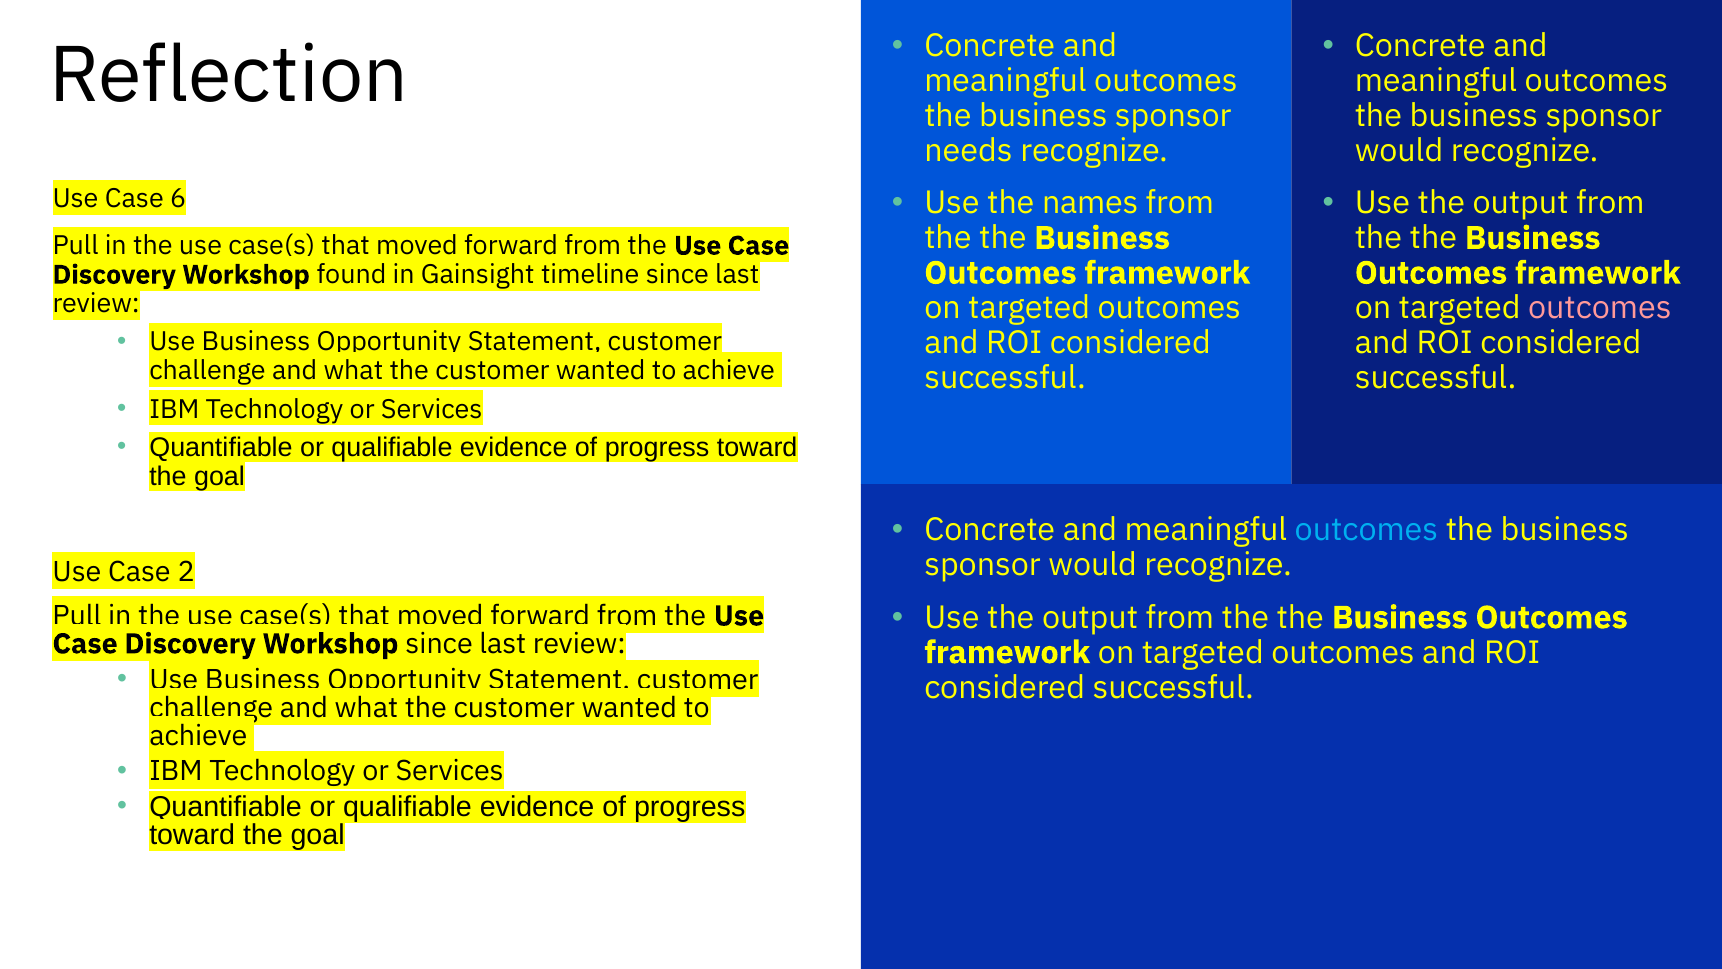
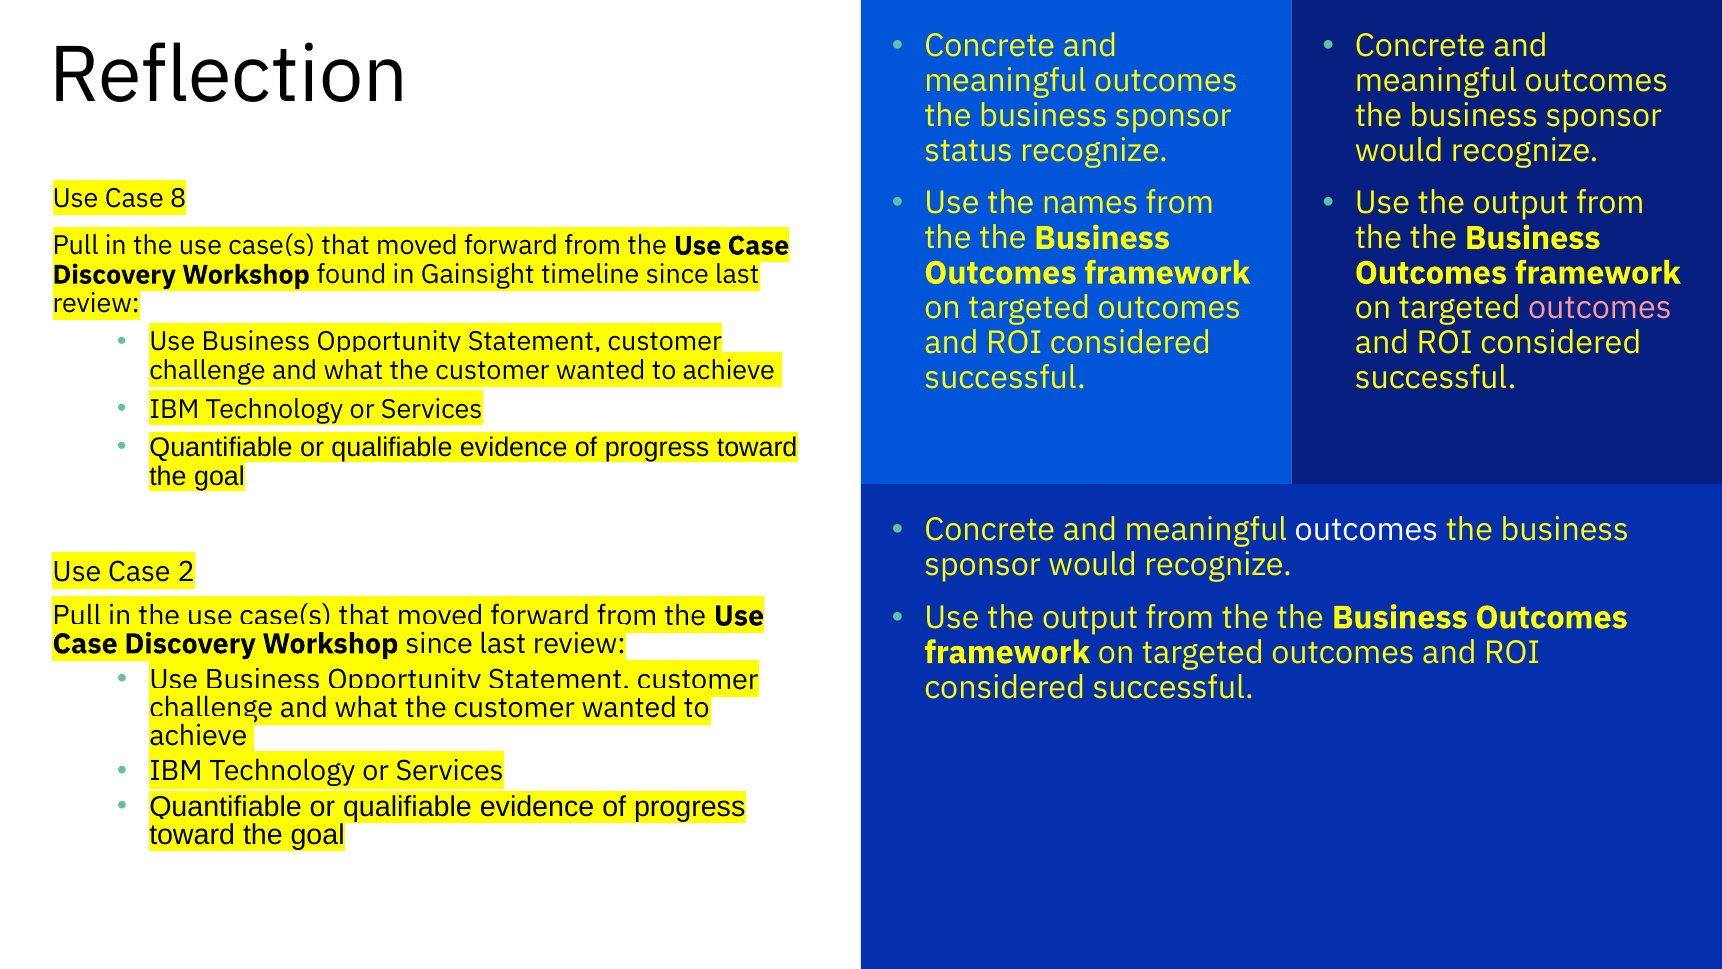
needs: needs -> status
6: 6 -> 8
outcomes at (1366, 530) colour: light blue -> white
